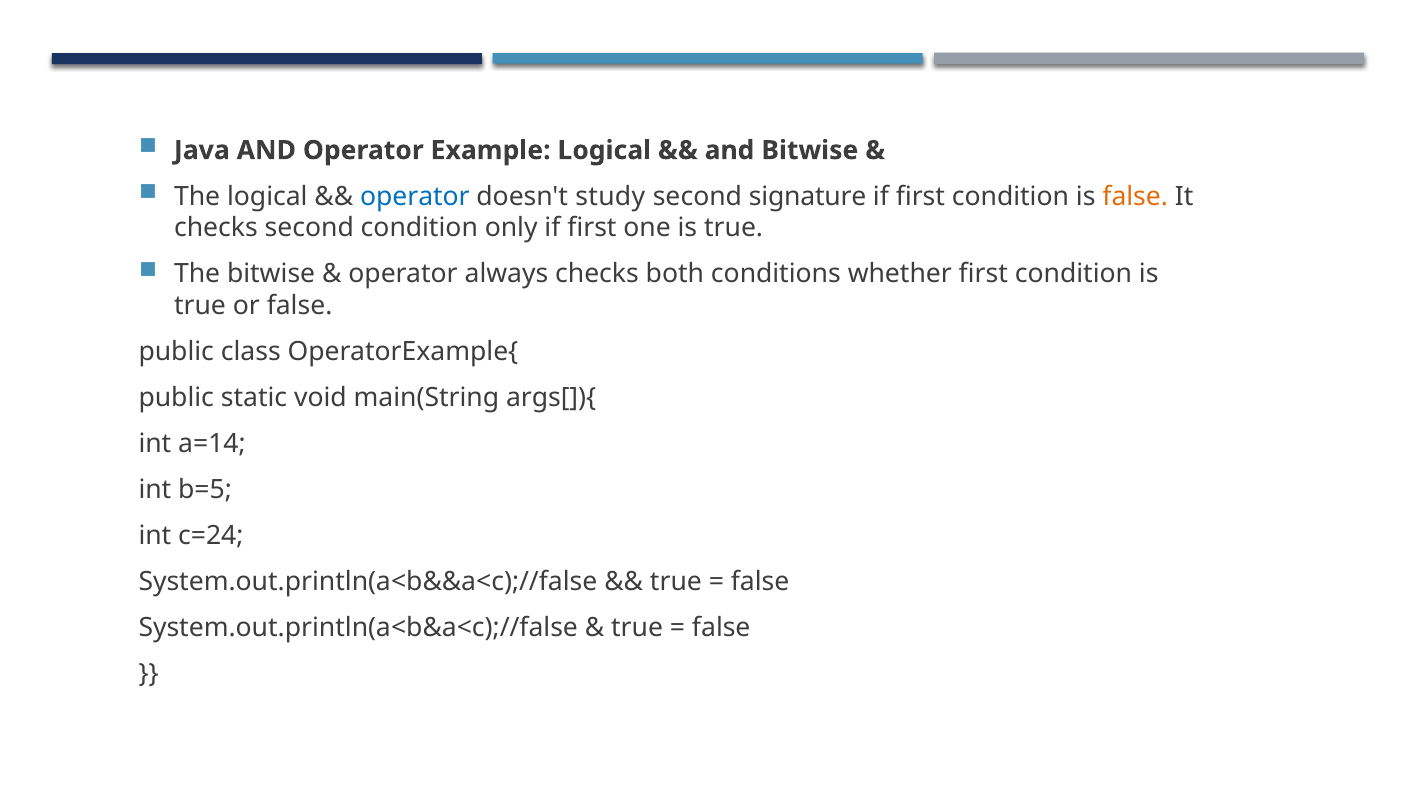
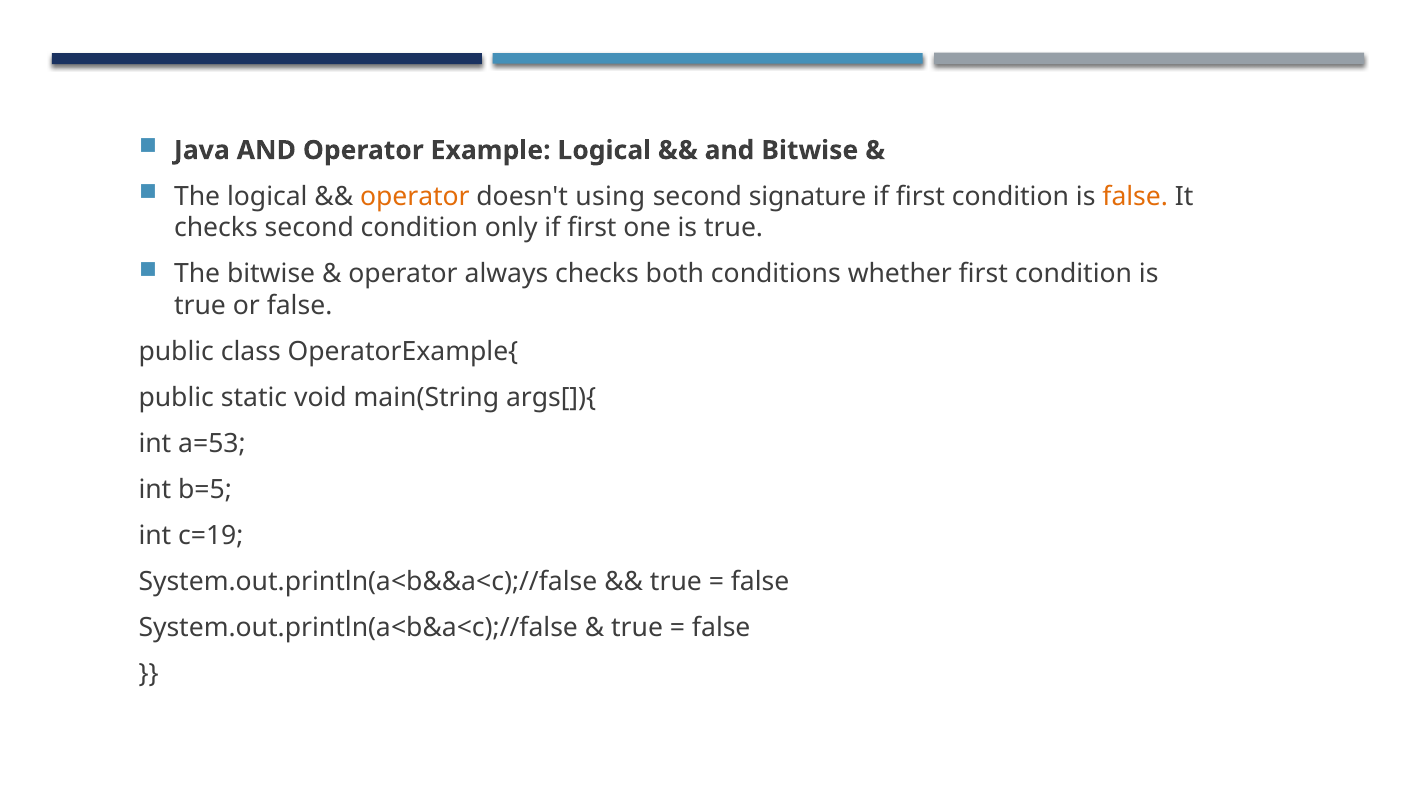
operator at (415, 196) colour: blue -> orange
study: study -> using
a=14: a=14 -> a=53
c=24: c=24 -> c=19
